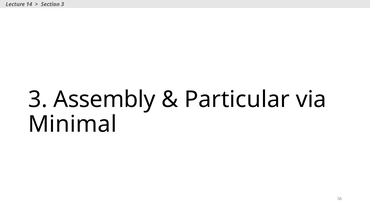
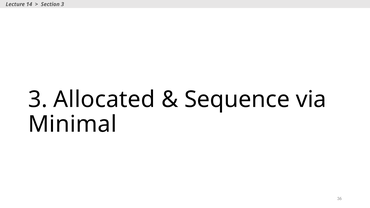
Assembly: Assembly -> Allocated
Particular: Particular -> Sequence
